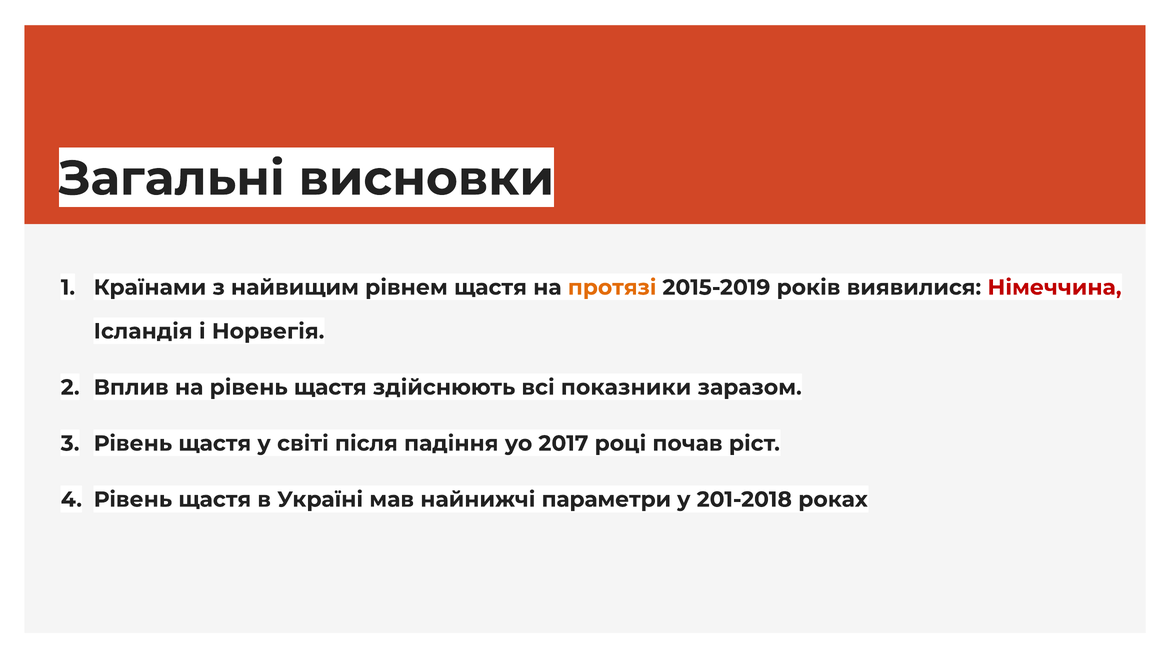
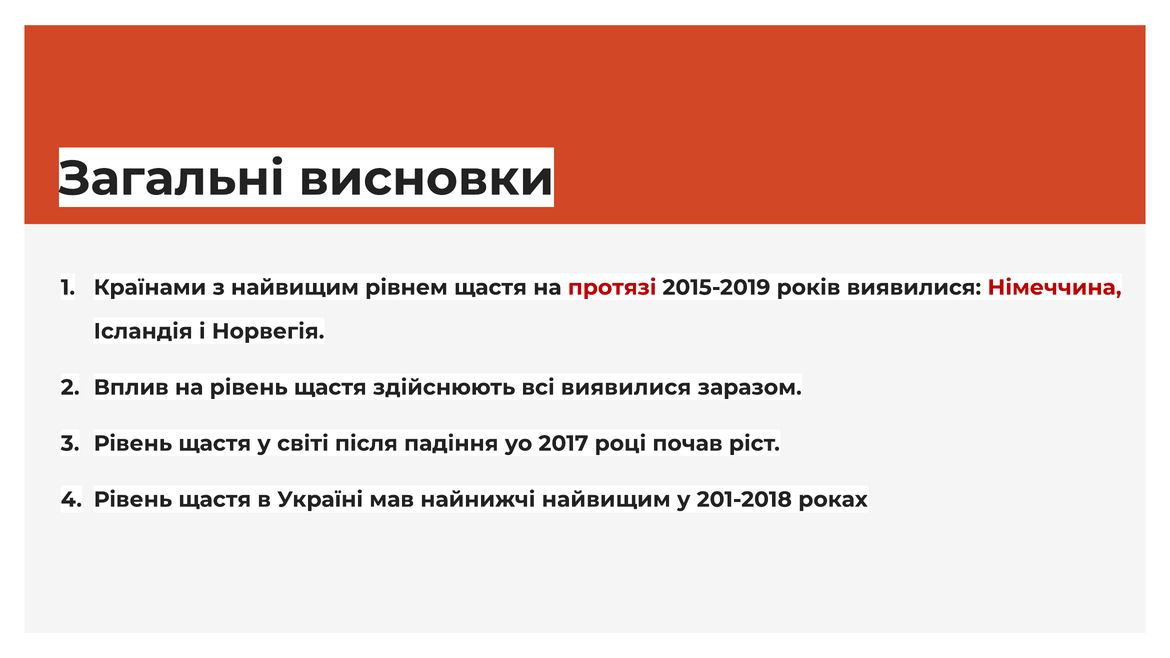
протязі colour: orange -> red
всі показники: показники -> виявилися
найнижчі параметри: параметри -> найвищим
